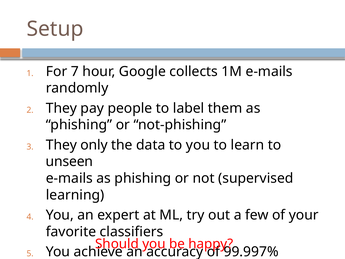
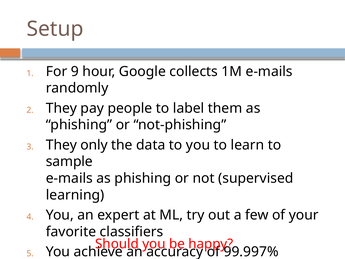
7: 7 -> 9
unseen: unseen -> sample
